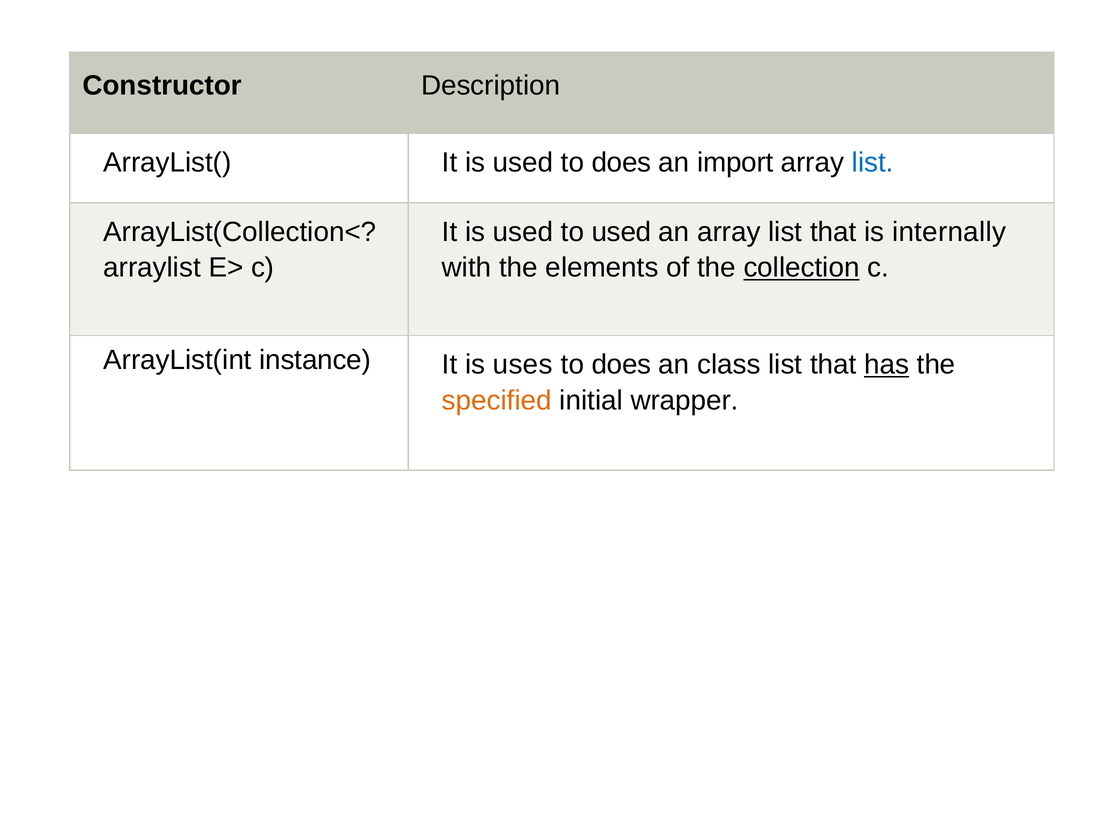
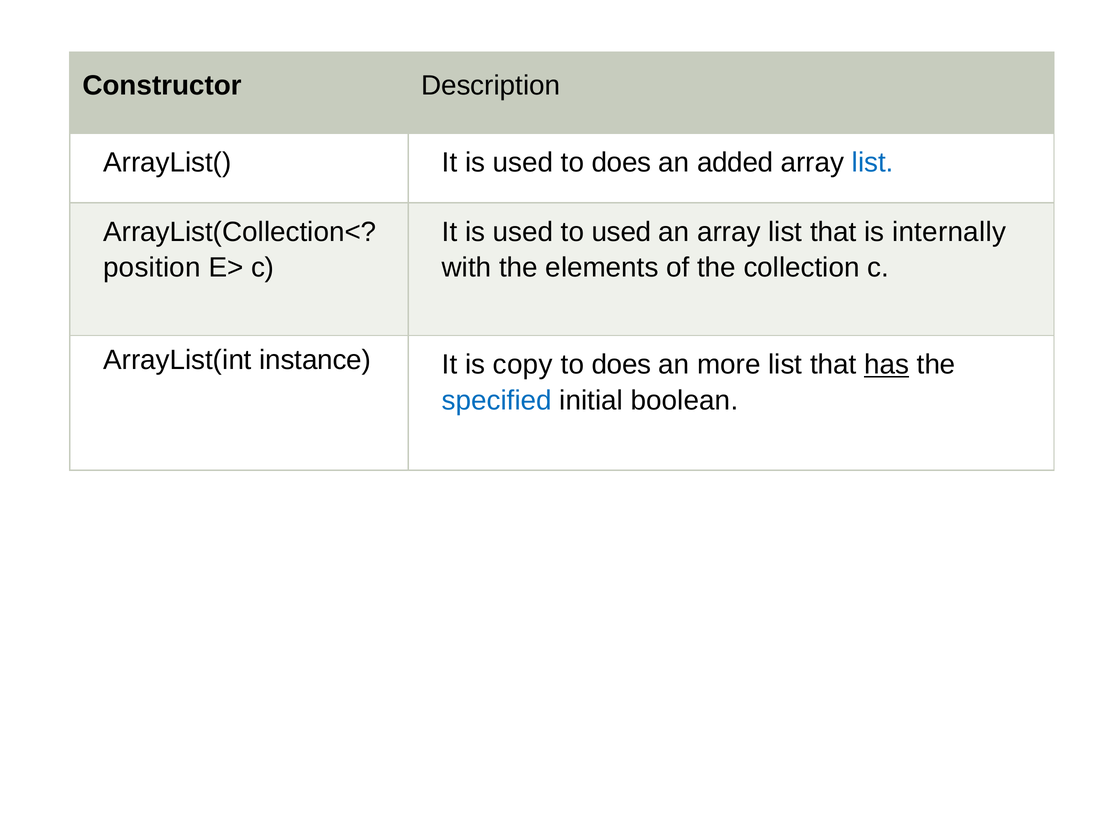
import: import -> added
arraylist: arraylist -> position
collection underline: present -> none
uses: uses -> copy
class: class -> more
specified colour: orange -> blue
wrapper: wrapper -> boolean
